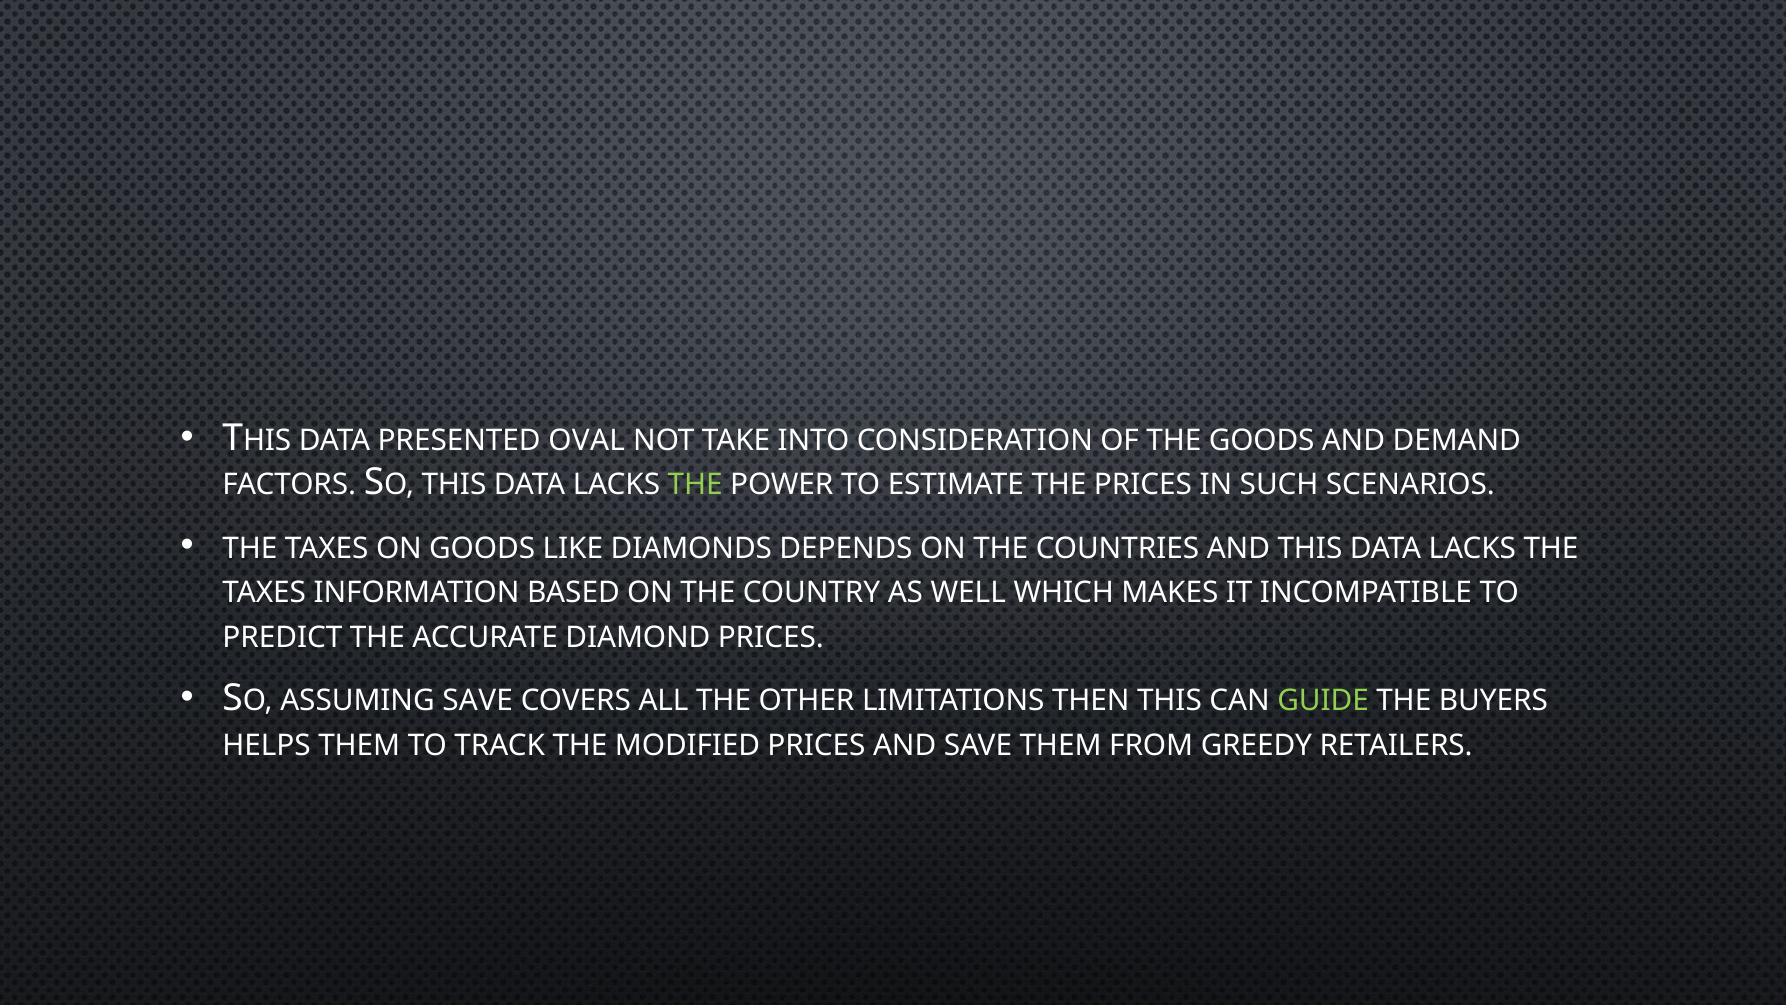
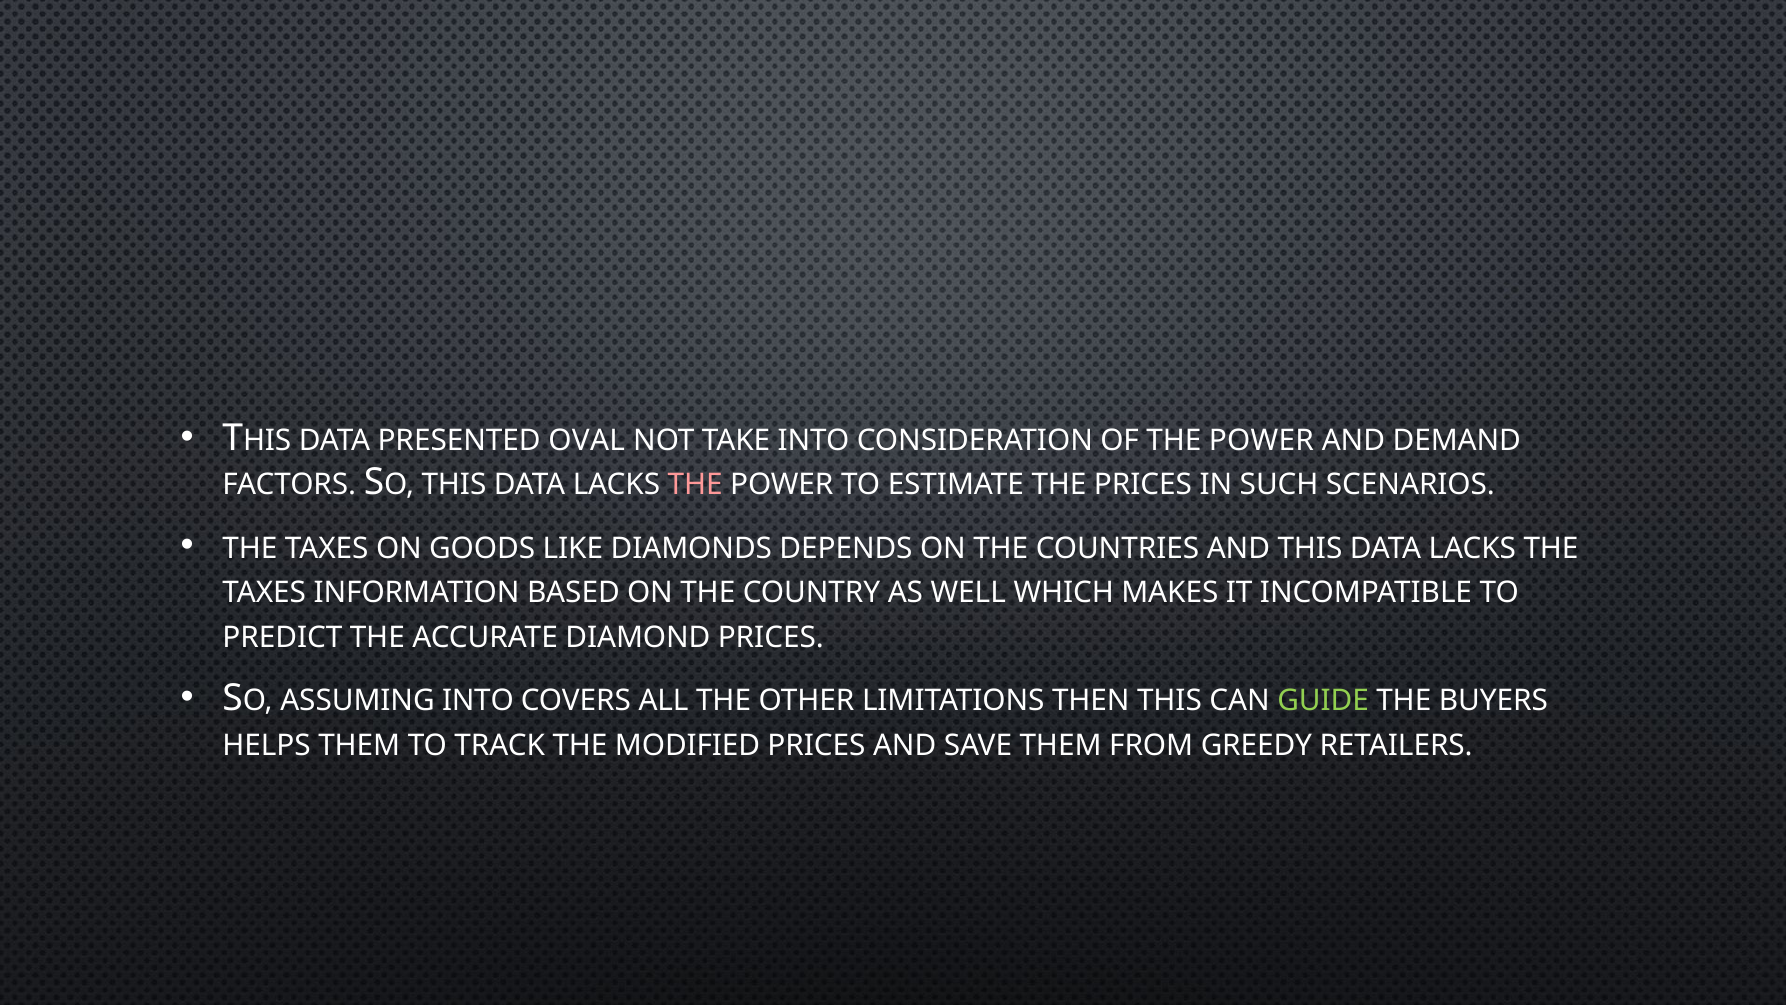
OF THE GOODS: GOODS -> POWER
THE at (695, 485) colour: light green -> pink
ASSUMING SAVE: SAVE -> INTO
